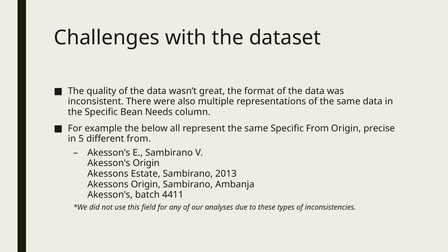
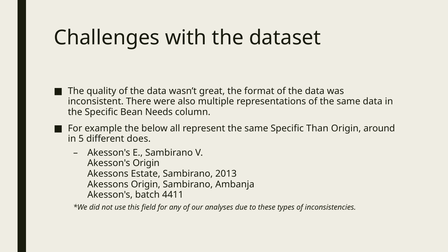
Specific From: From -> Than
precise: precise -> around
different from: from -> does
